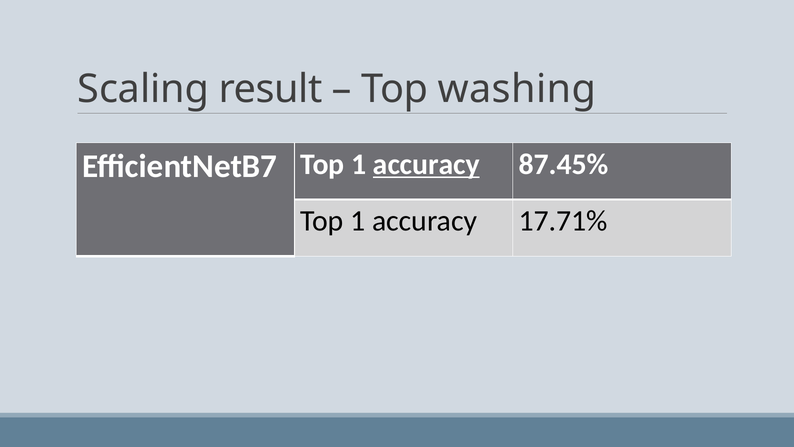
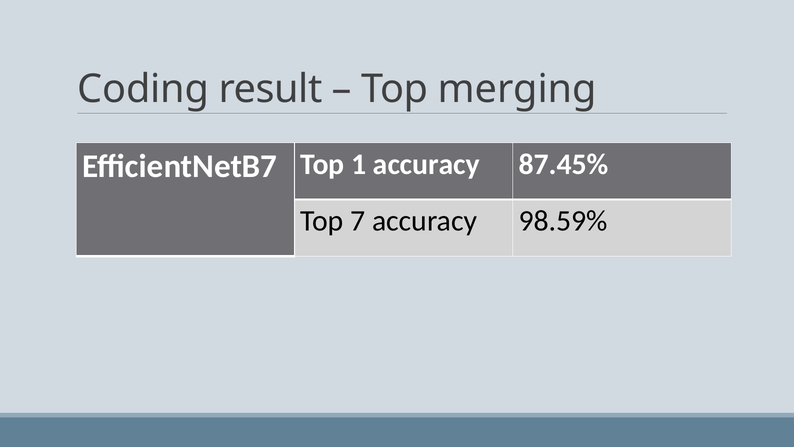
Scaling: Scaling -> Coding
washing: washing -> merging
accuracy at (426, 164) underline: present -> none
1 at (358, 221): 1 -> 7
17.71%: 17.71% -> 98.59%
